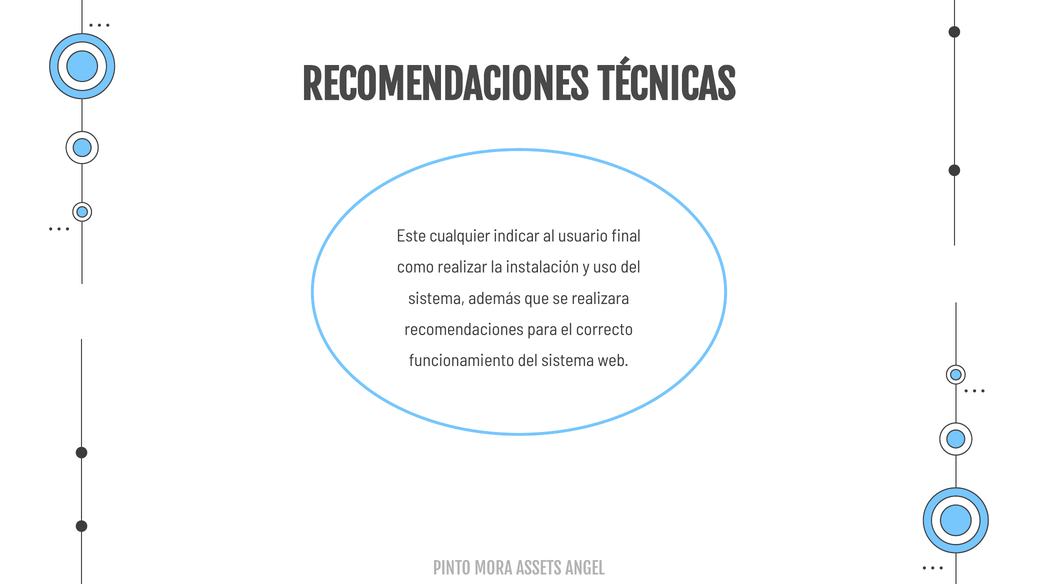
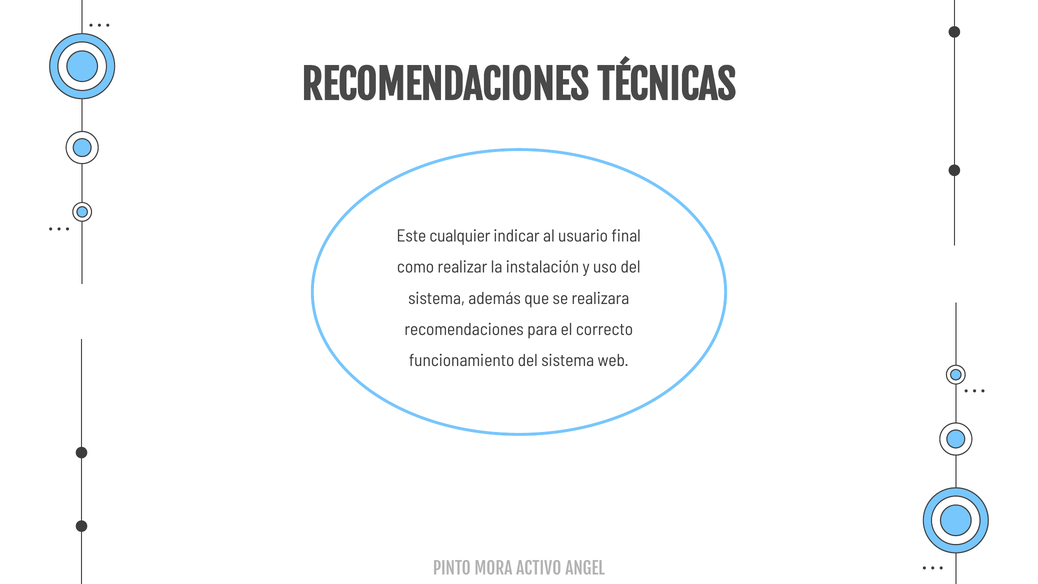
ASSETS: ASSETS -> ACTIVO
